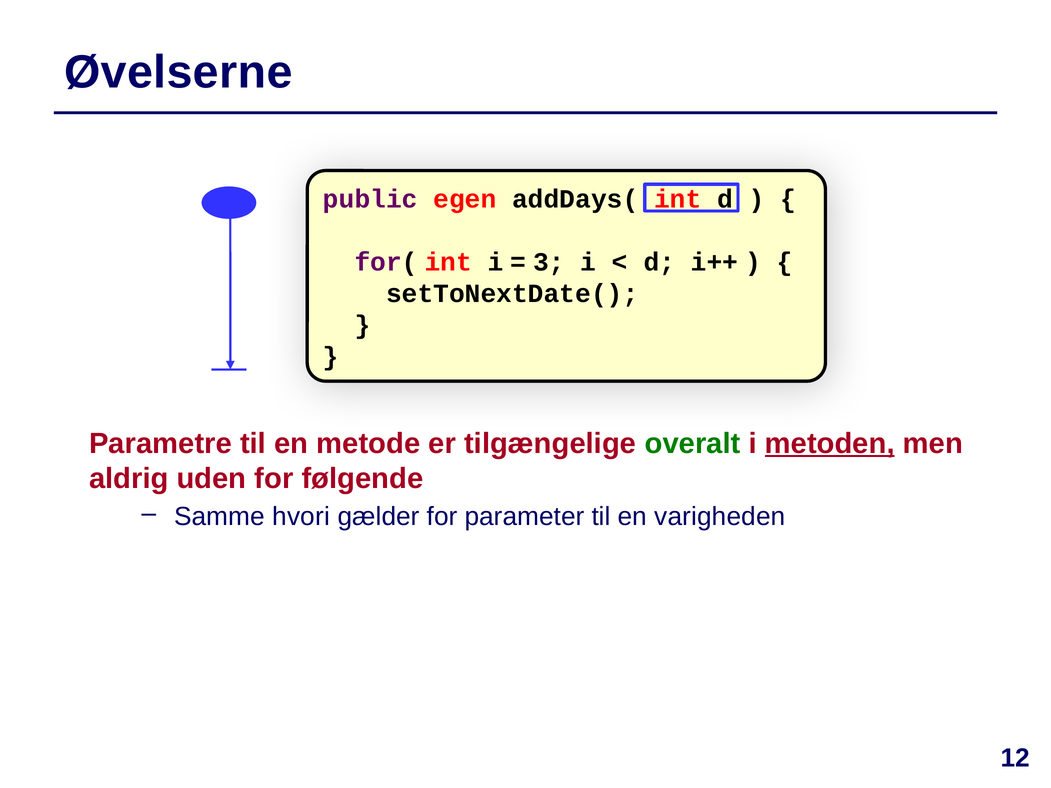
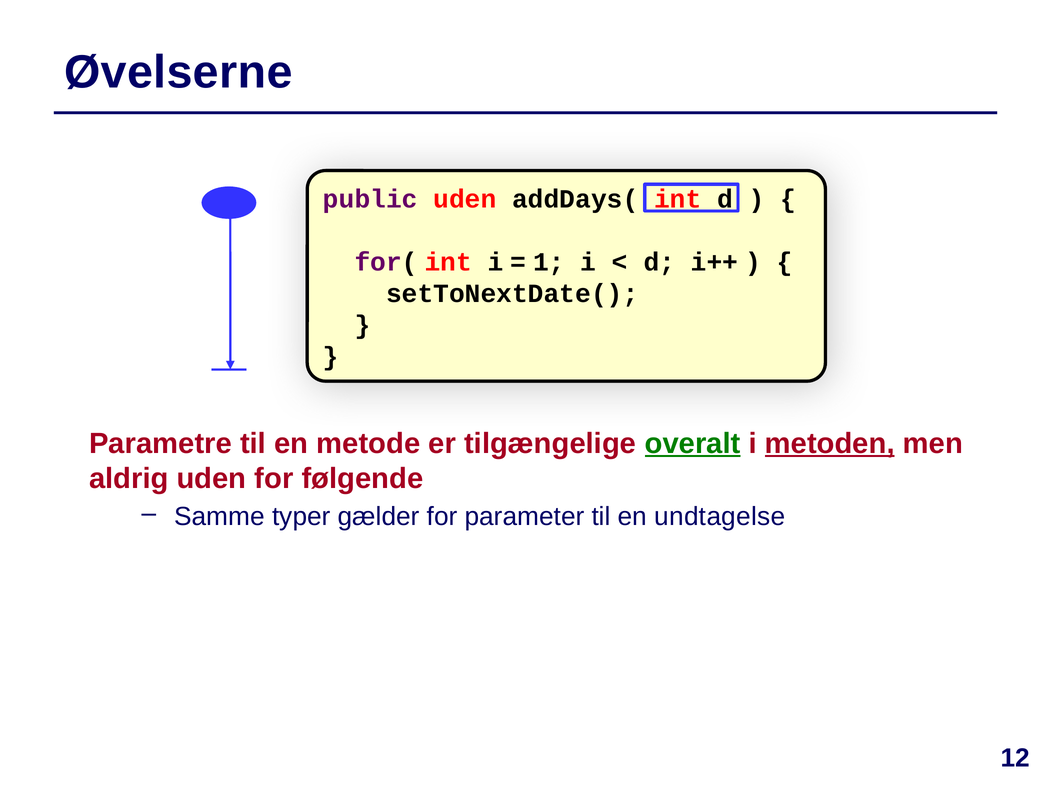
public egen: egen -> uden
3: 3 -> 1
overalt underline: none -> present
hvori: hvori -> typer
varigheden: varigheden -> undtagelse
